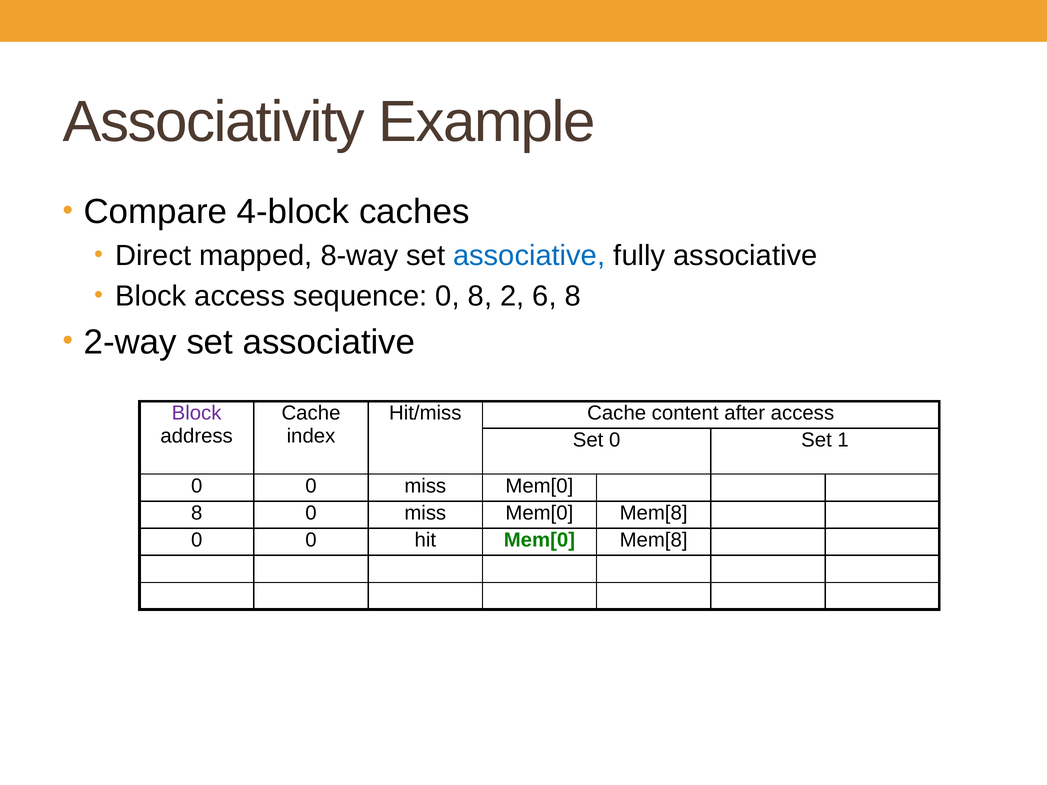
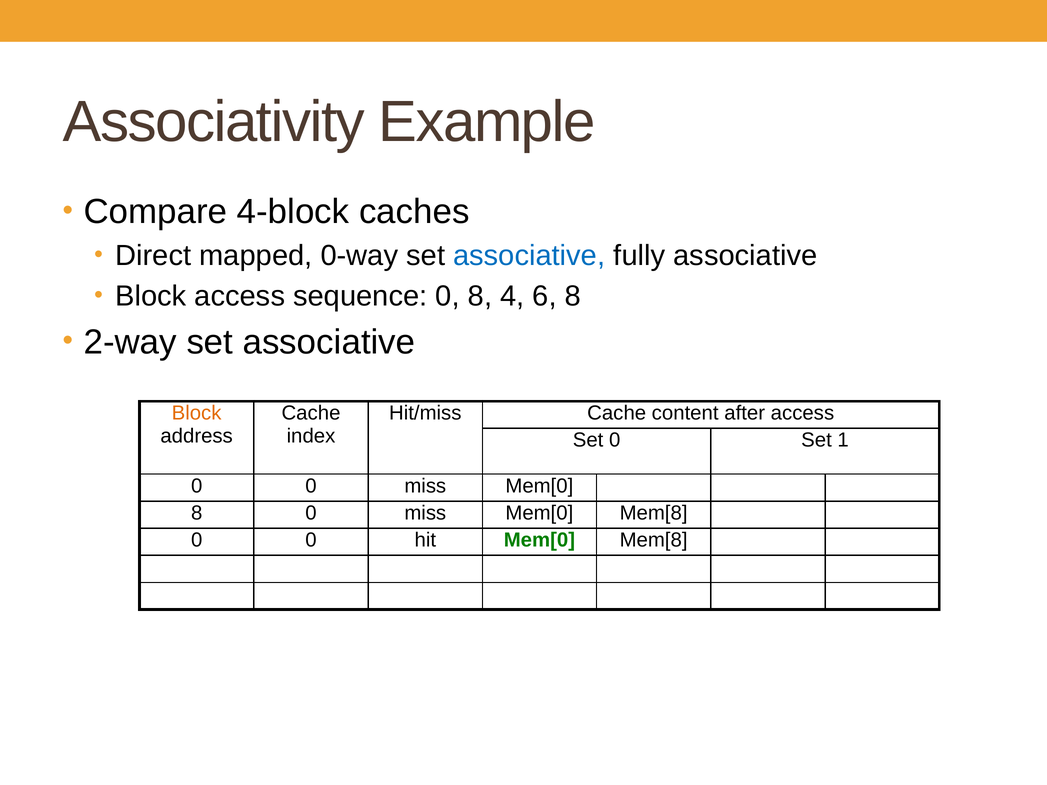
8-way: 8-way -> 0-way
2: 2 -> 4
Block at (197, 413) colour: purple -> orange
